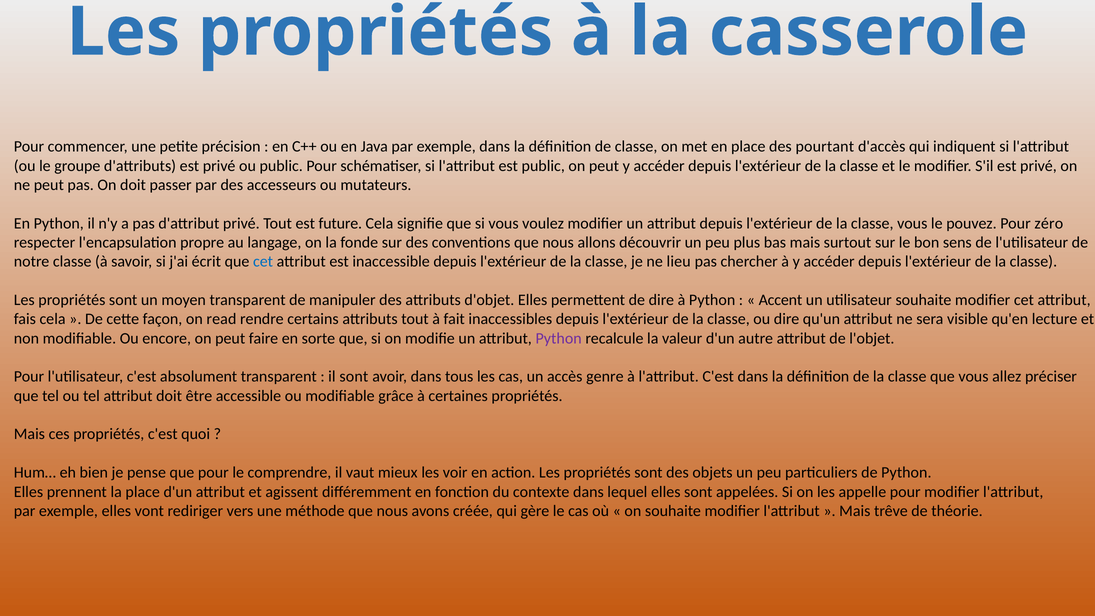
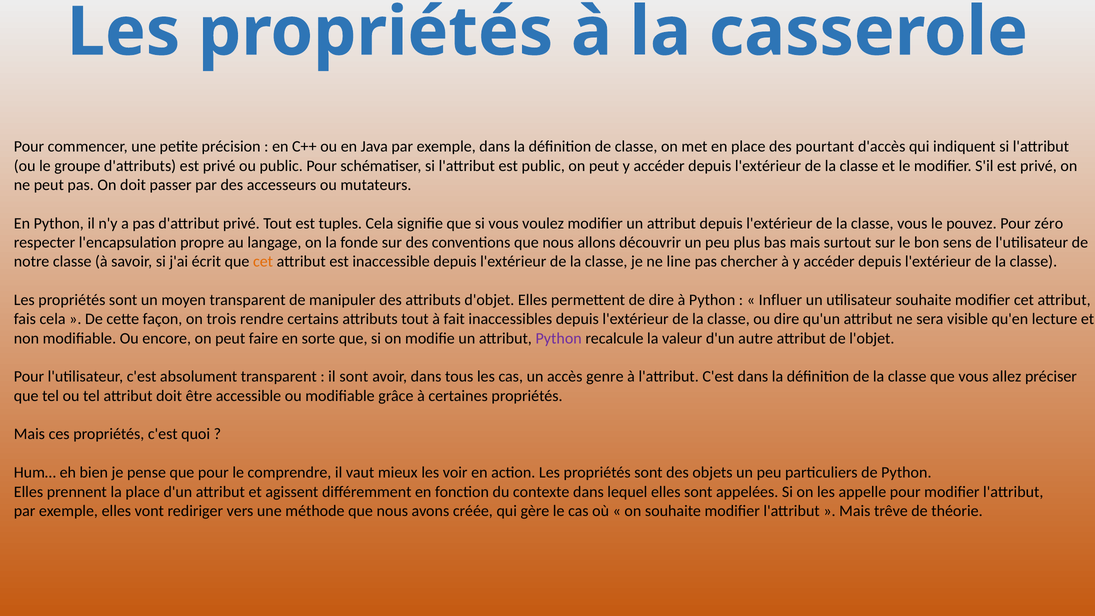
future: future -> tuples
cet at (263, 262) colour: blue -> orange
lieu: lieu -> line
Accent: Accent -> Influer
read: read -> trois
